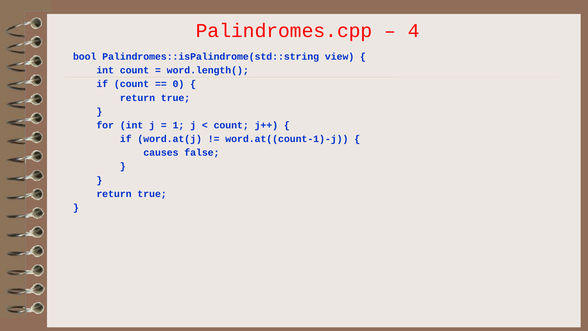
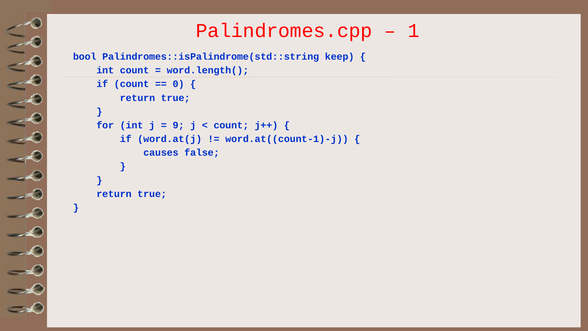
4: 4 -> 1
view: view -> keep
1: 1 -> 9
